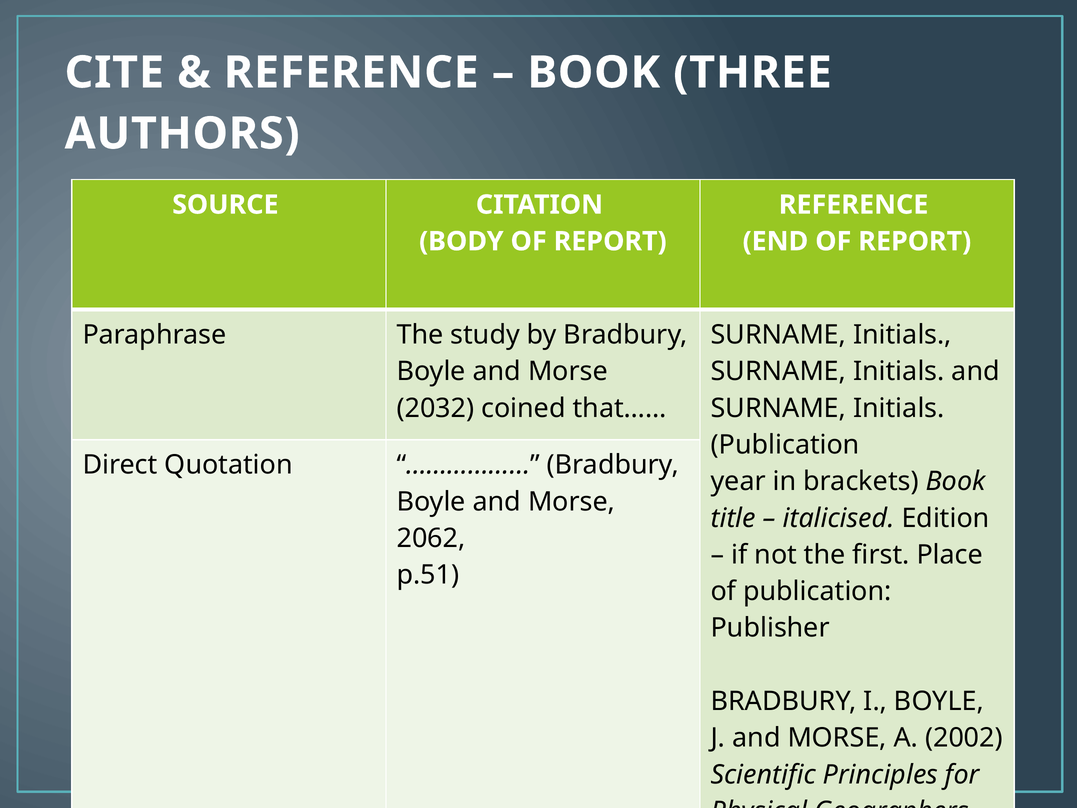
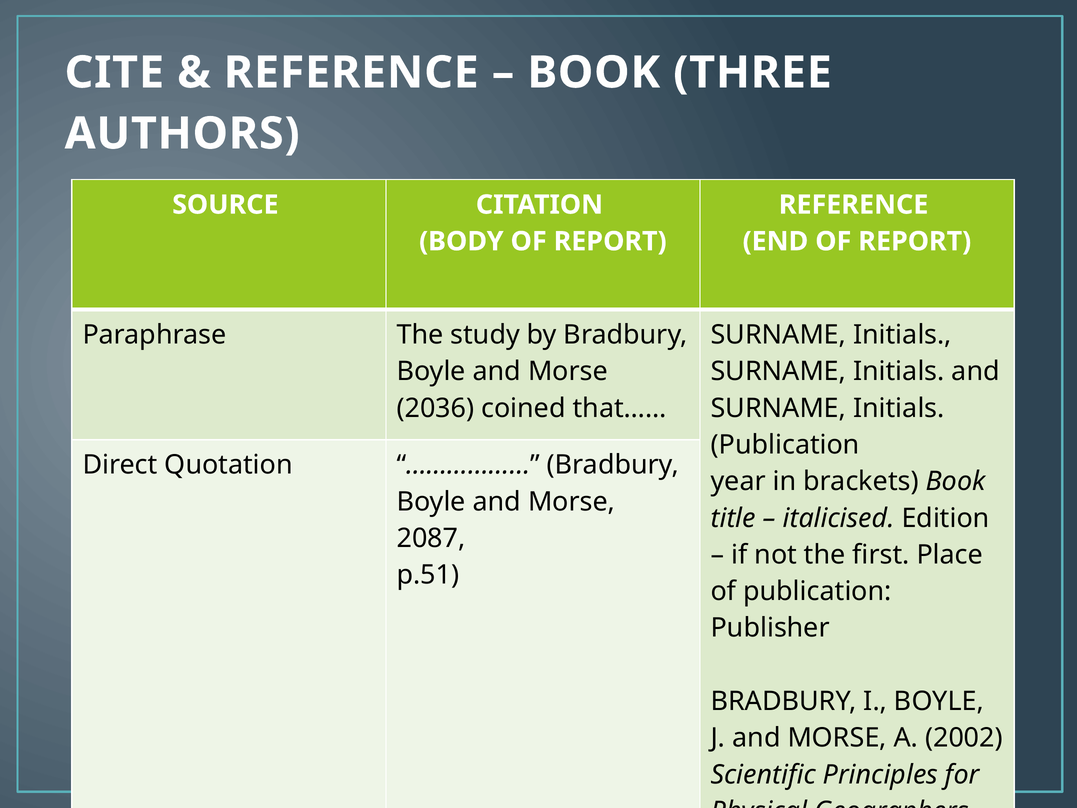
2032: 2032 -> 2036
2062: 2062 -> 2087
